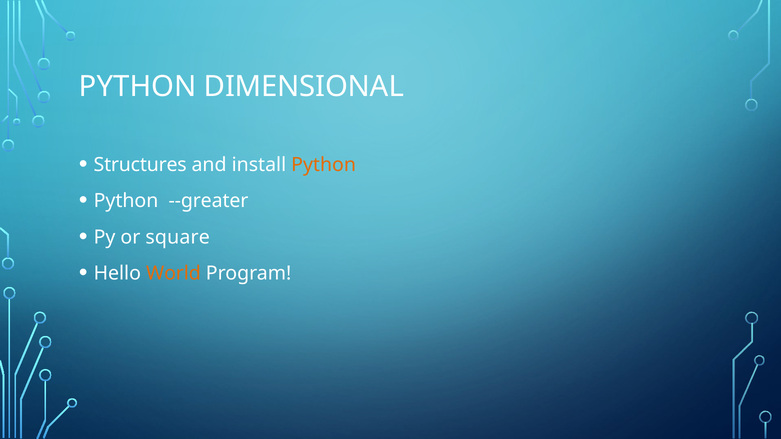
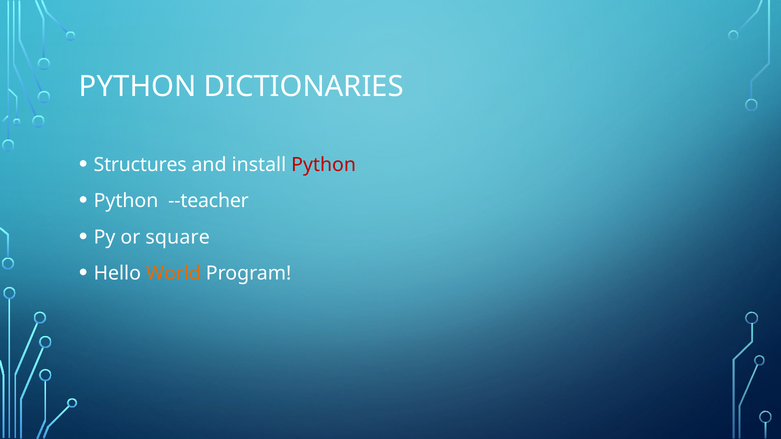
DIMENSIONAL: DIMENSIONAL -> DICTIONARIES
Python at (324, 165) colour: orange -> red
--greater: --greater -> --teacher
